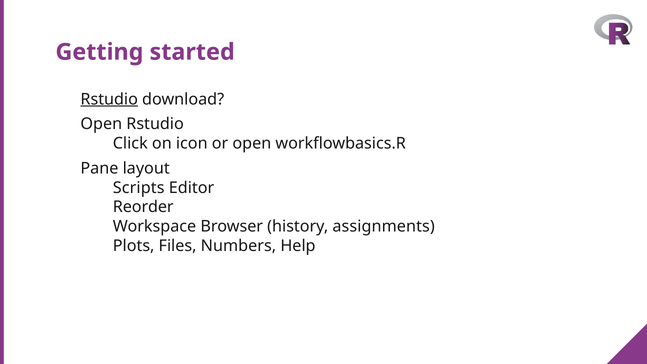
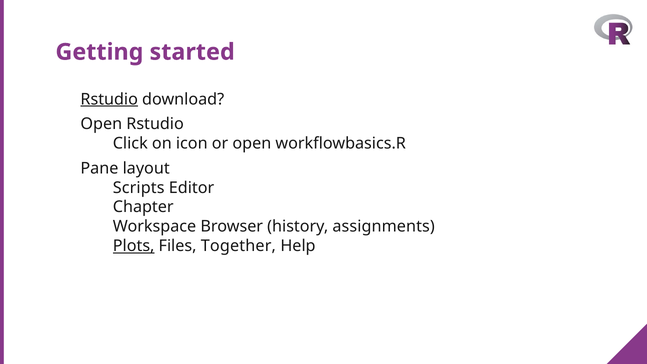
Reorder: Reorder -> Chapter
Plots underline: none -> present
Numbers: Numbers -> Together
